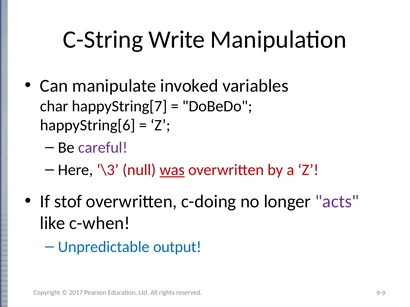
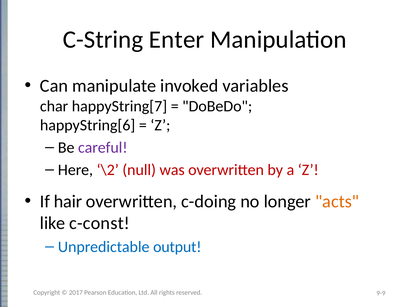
Write: Write -> Enter
\3: \3 -> \2
was underline: present -> none
stof: stof -> hair
acts colour: purple -> orange
c-when: c-when -> c-const
